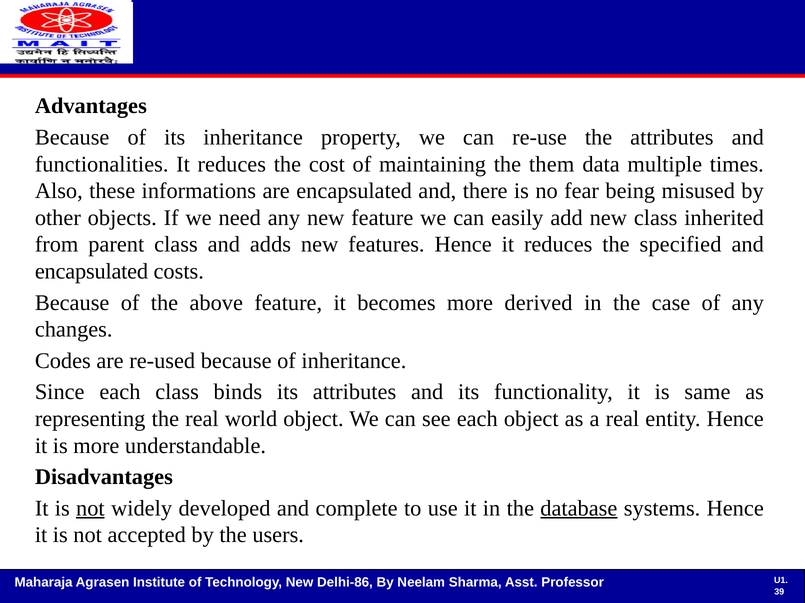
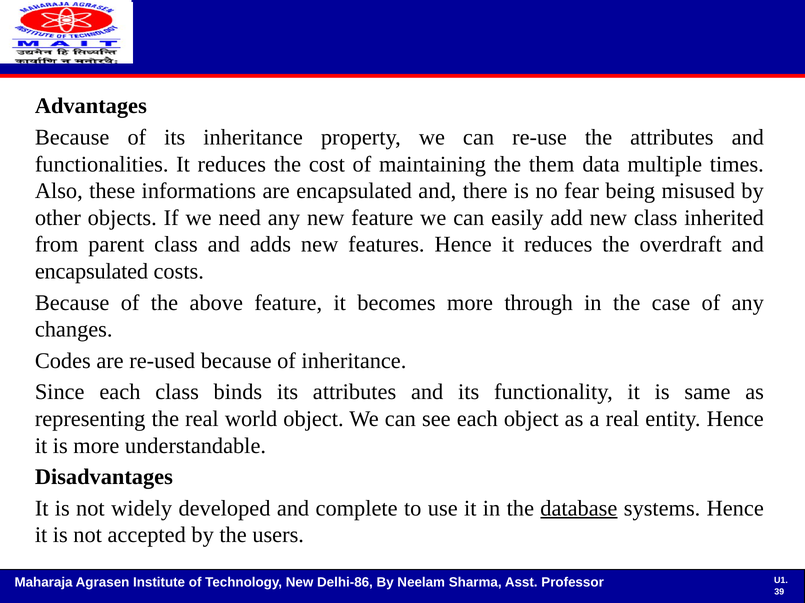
specified: specified -> overdraft
derived: derived -> through
not at (90, 509) underline: present -> none
